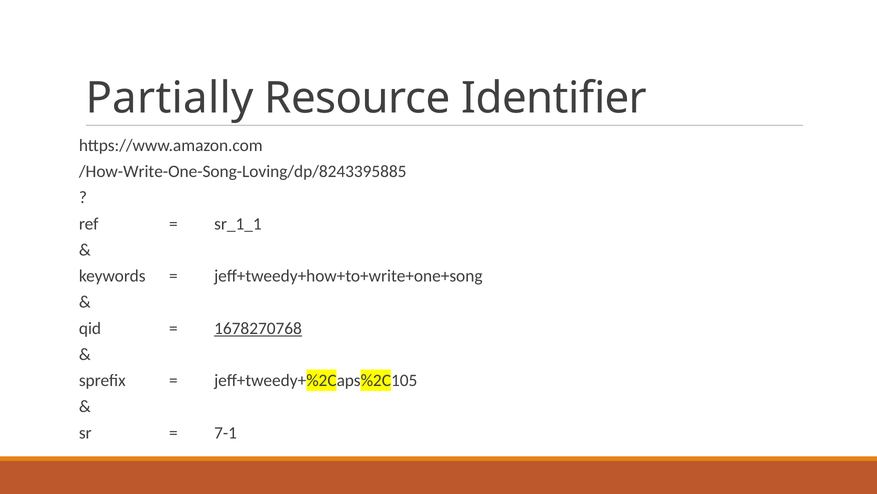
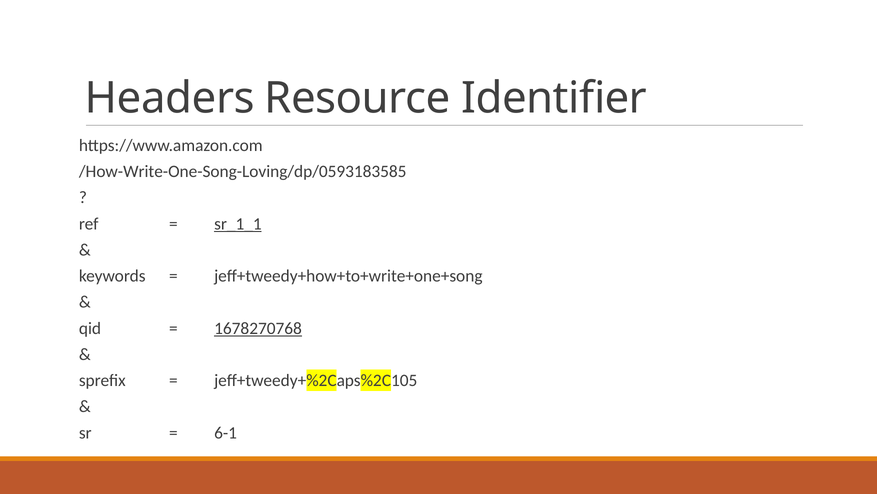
Partially: Partially -> Headers
/How-Write-One-Song-Loving/dp/8243395885: /How-Write-One-Song-Loving/dp/8243395885 -> /How-Write-One-Song-Loving/dp/0593183585
sr_1_1 underline: none -> present
7-1: 7-1 -> 6-1
